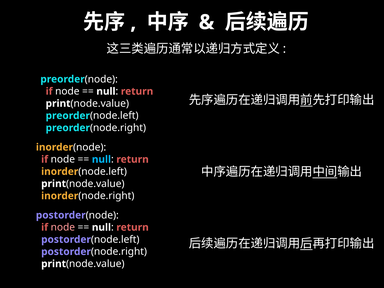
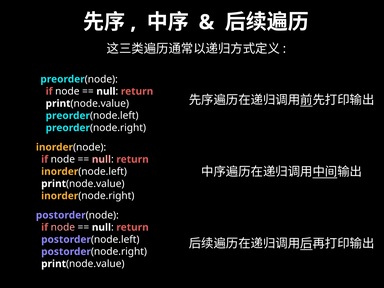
null at (101, 159) colour: light blue -> pink
